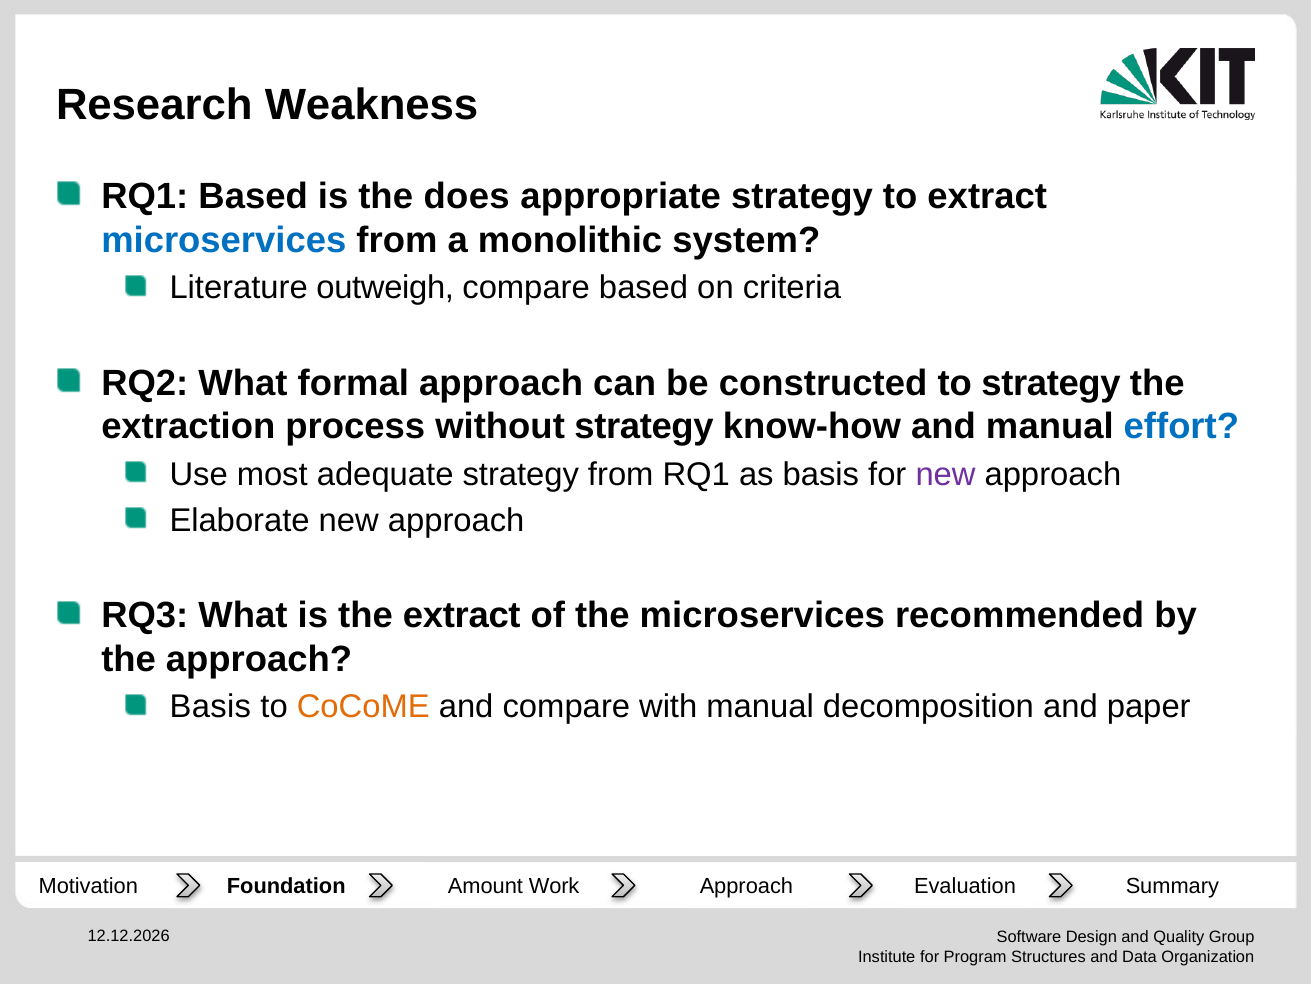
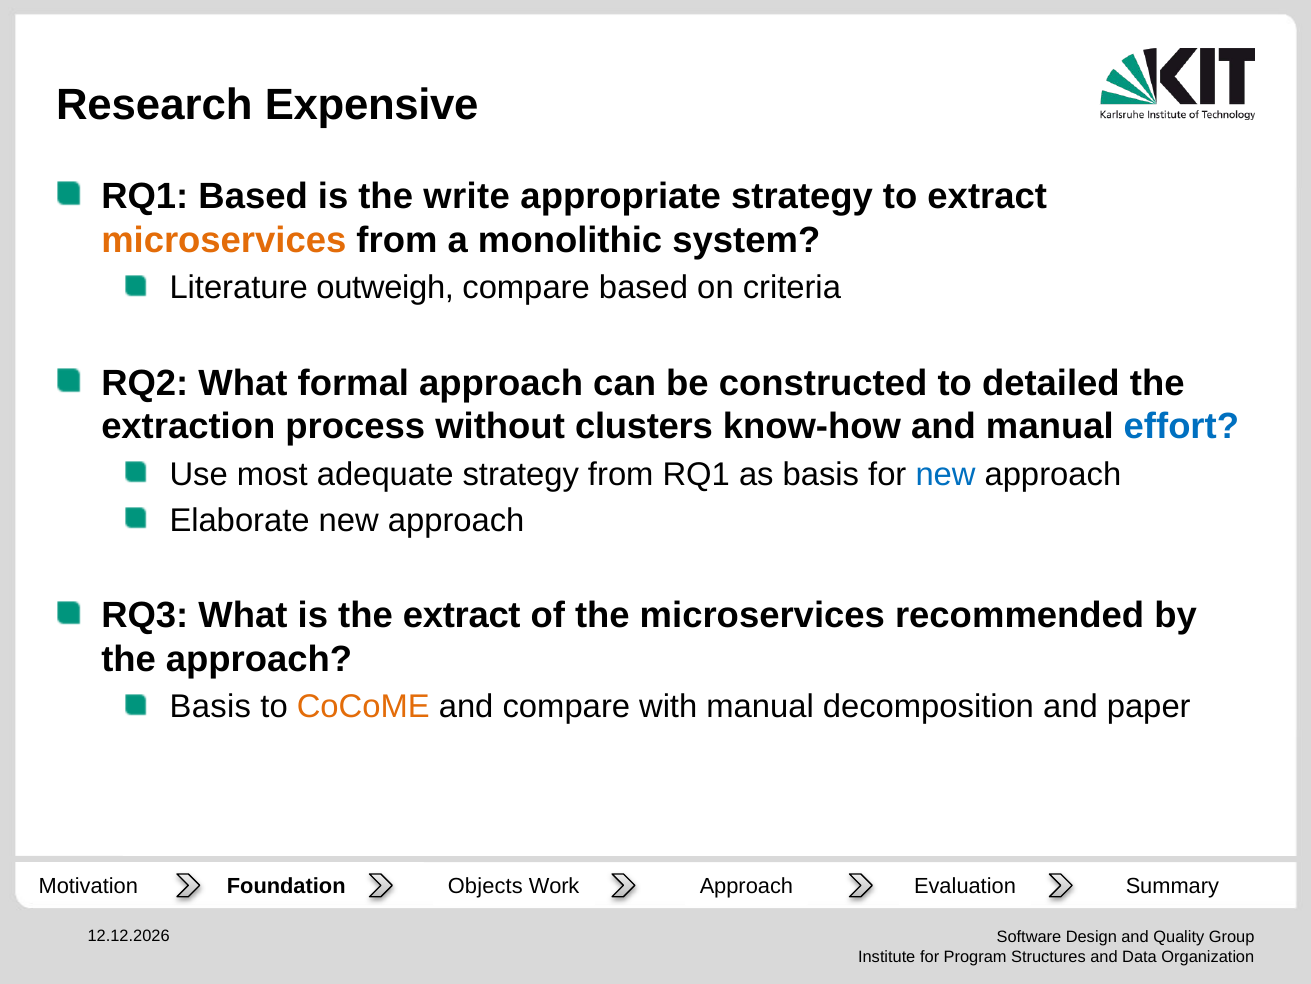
Weakness: Weakness -> Expensive
does: does -> write
microservices at (224, 240) colour: blue -> orange
to strategy: strategy -> detailed
without strategy: strategy -> clusters
new at (946, 474) colour: purple -> blue
Amount: Amount -> Objects
